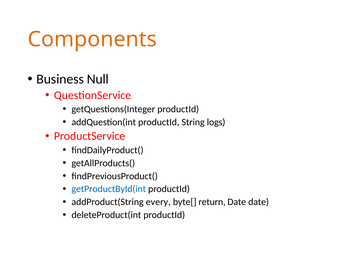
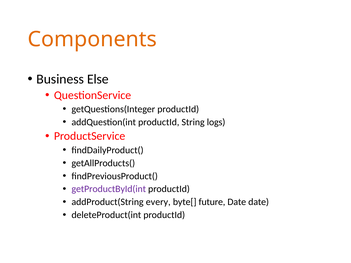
Null: Null -> Else
getProductById(int colour: blue -> purple
return: return -> future
